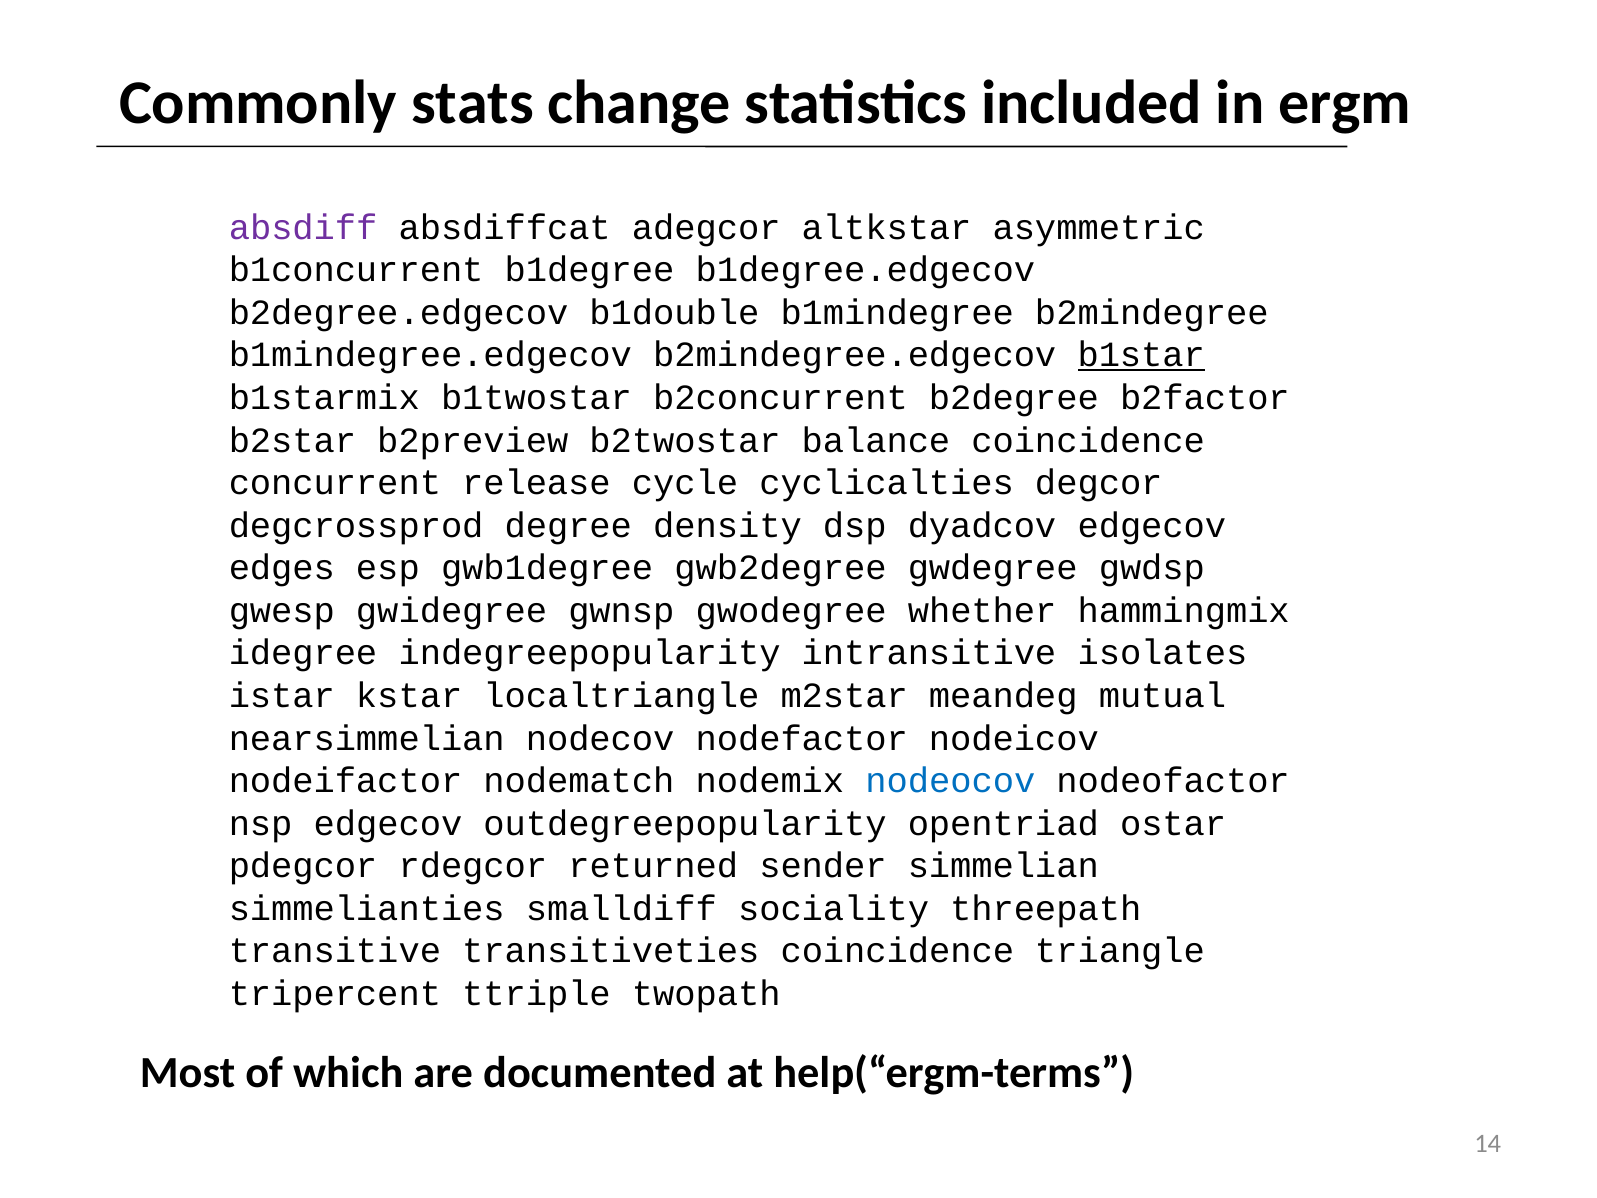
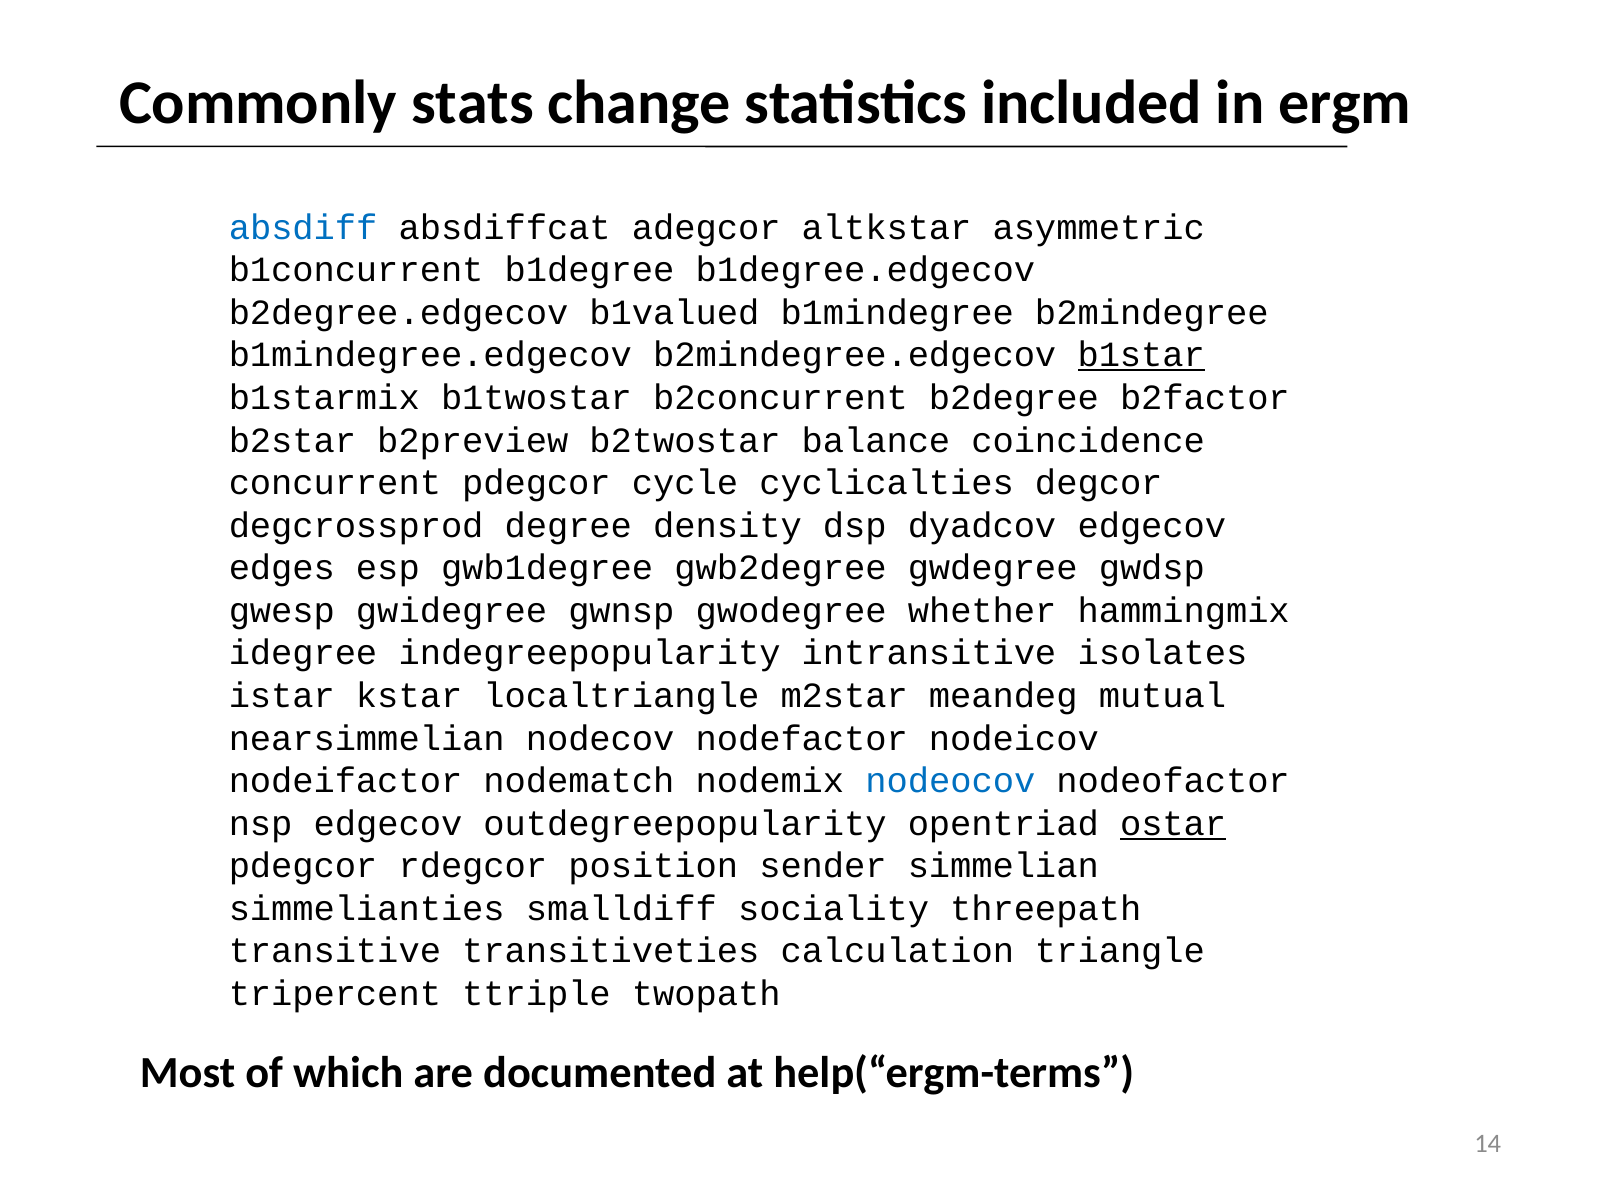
absdiff colour: purple -> blue
b1double: b1double -> b1valued
concurrent release: release -> pdegcor
ostar underline: none -> present
returned: returned -> position
transitiveties coincidence: coincidence -> calculation
